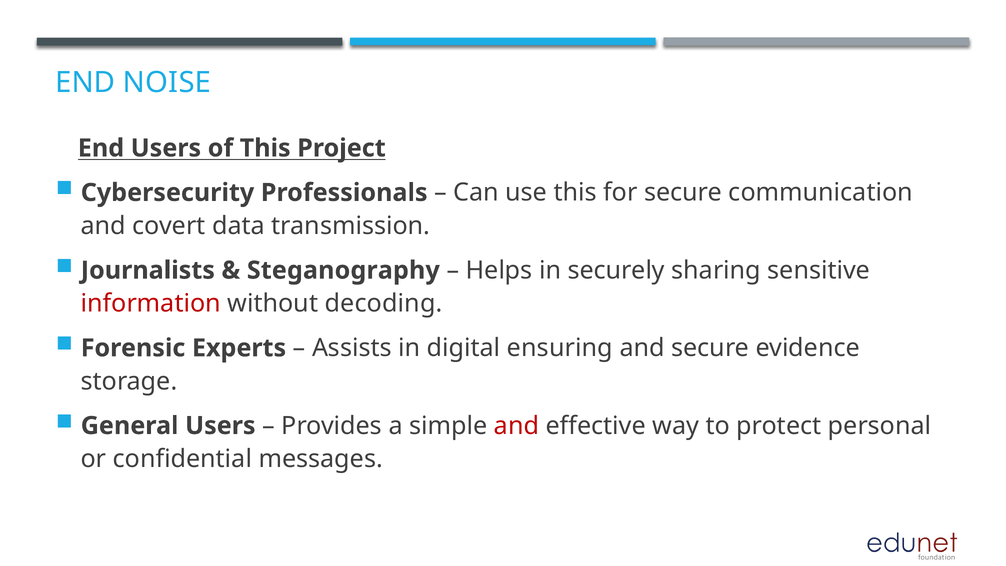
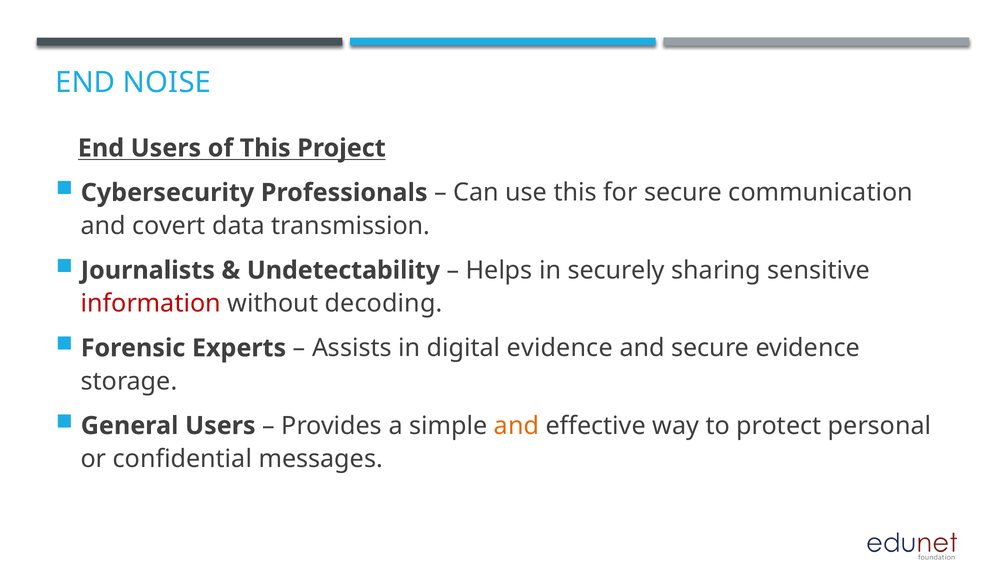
Steganography: Steganography -> Undetectability
digital ensuring: ensuring -> evidence
and at (516, 426) colour: red -> orange
